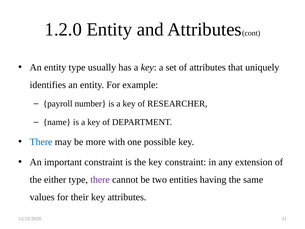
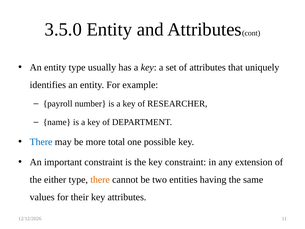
1.2.0: 1.2.0 -> 3.5.0
with: with -> total
there at (100, 180) colour: purple -> orange
